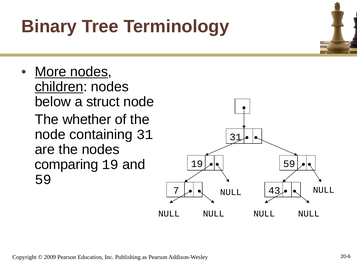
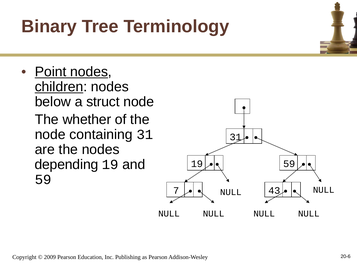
More: More -> Point
comparing: comparing -> depending
